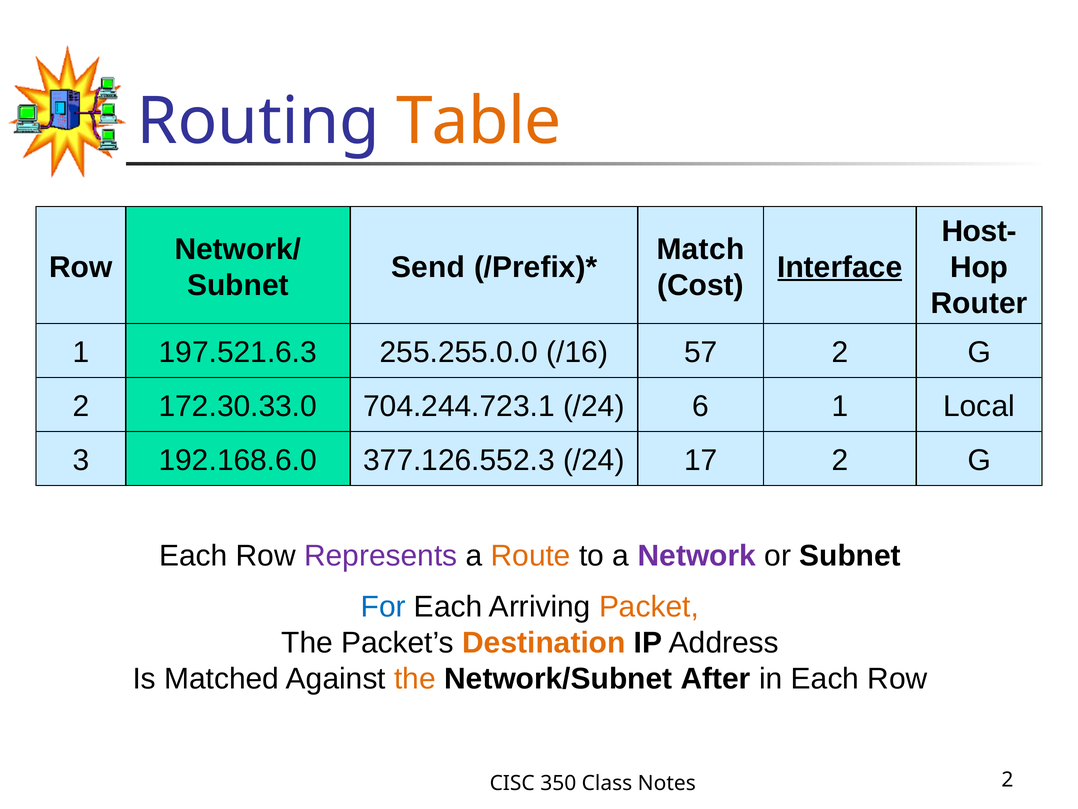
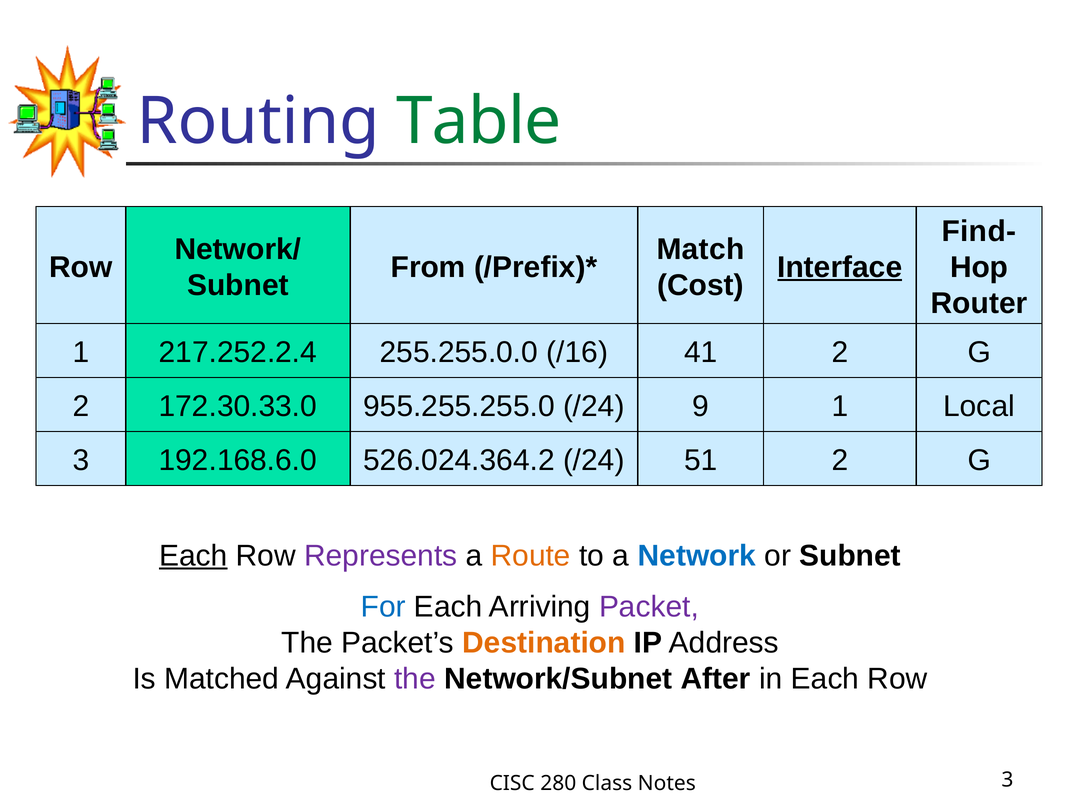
Table colour: orange -> green
Host-: Host- -> Find-
Send: Send -> From
197.521.6.3: 197.521.6.3 -> 217.252.2.4
57: 57 -> 41
704.244.723.1: 704.244.723.1 -> 955.255.255.0
6: 6 -> 9
377.126.552.3: 377.126.552.3 -> 526.024.364.2
17: 17 -> 51
Each at (193, 555) underline: none -> present
Network colour: purple -> blue
Packet colour: orange -> purple
the at (415, 678) colour: orange -> purple
350: 350 -> 280
Notes 2: 2 -> 3
